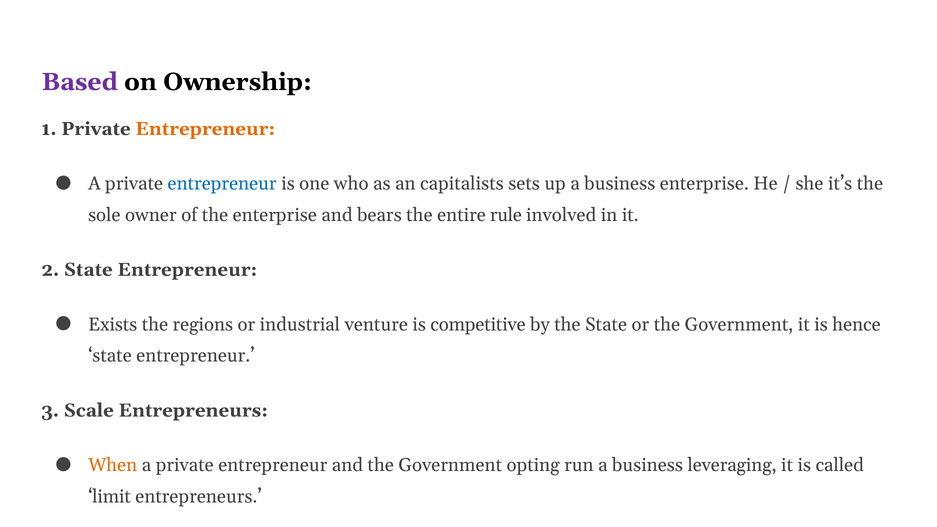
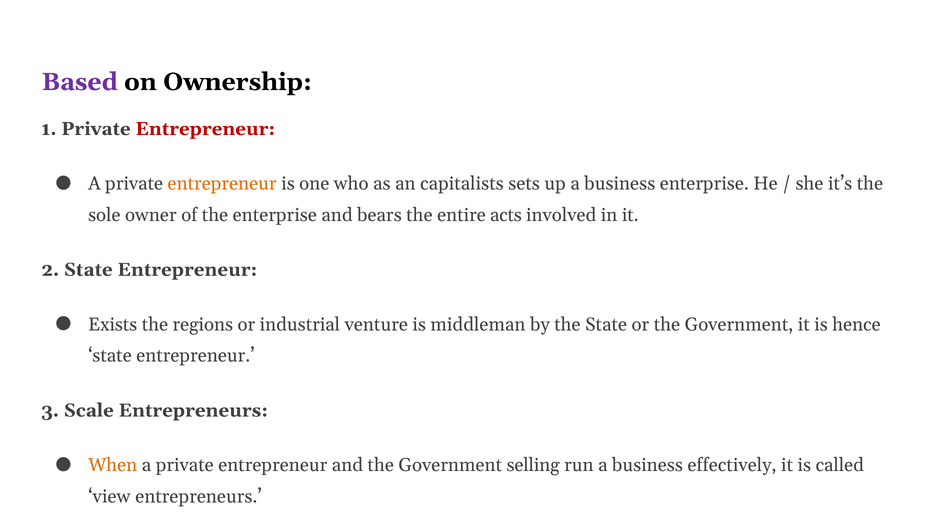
Entrepreneur at (205, 129) colour: orange -> red
entrepreneur at (222, 184) colour: blue -> orange
rule: rule -> acts
competitive: competitive -> middleman
opting: opting -> selling
leveraging: leveraging -> effectively
limit: limit -> view
